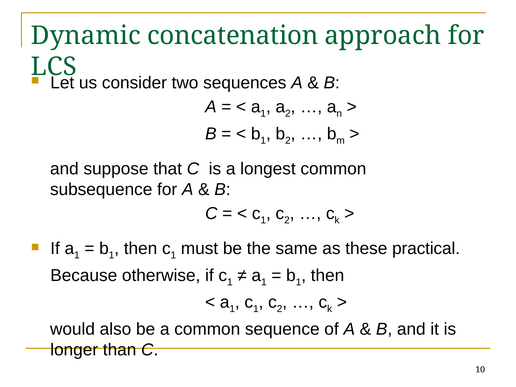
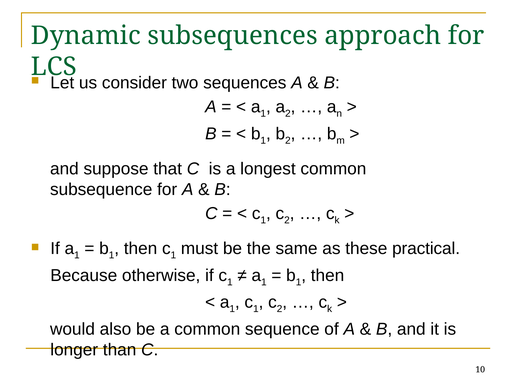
concatenation: concatenation -> subsequences
